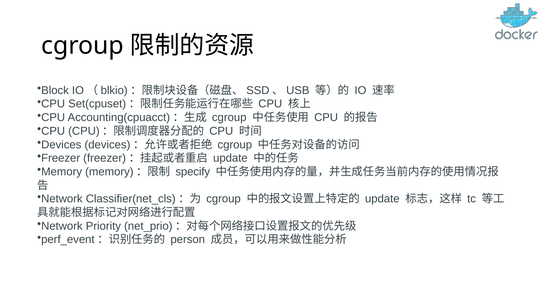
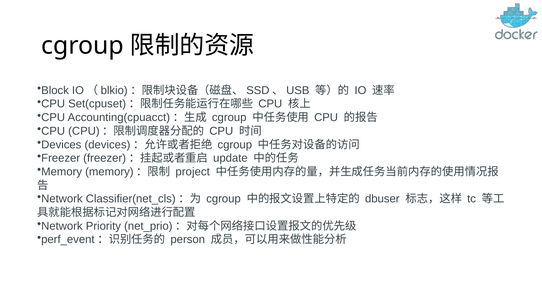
specify: specify -> project
update at (382, 199): update -> dbuser
